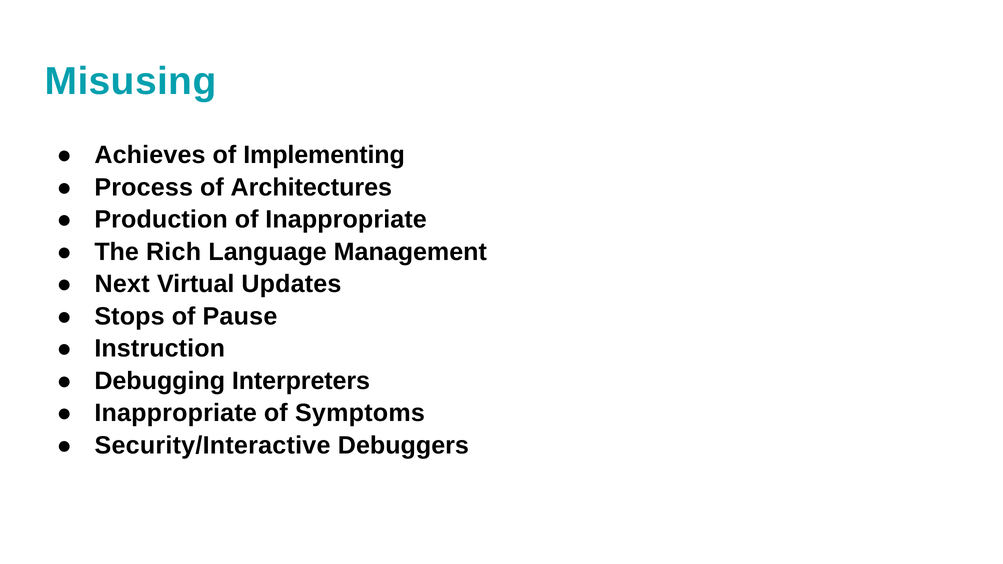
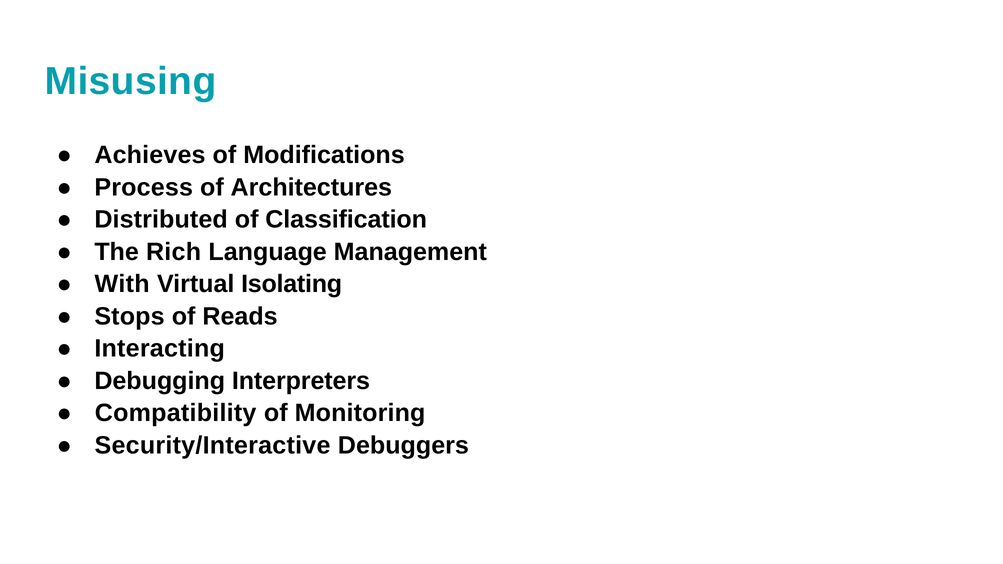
Implementing: Implementing -> Modifications
Production: Production -> Distributed
of Inappropriate: Inappropriate -> Classification
Next: Next -> With
Updates: Updates -> Isolating
Pause: Pause -> Reads
Instruction: Instruction -> Interacting
Inappropriate at (176, 413): Inappropriate -> Compatibility
Symptoms: Symptoms -> Monitoring
